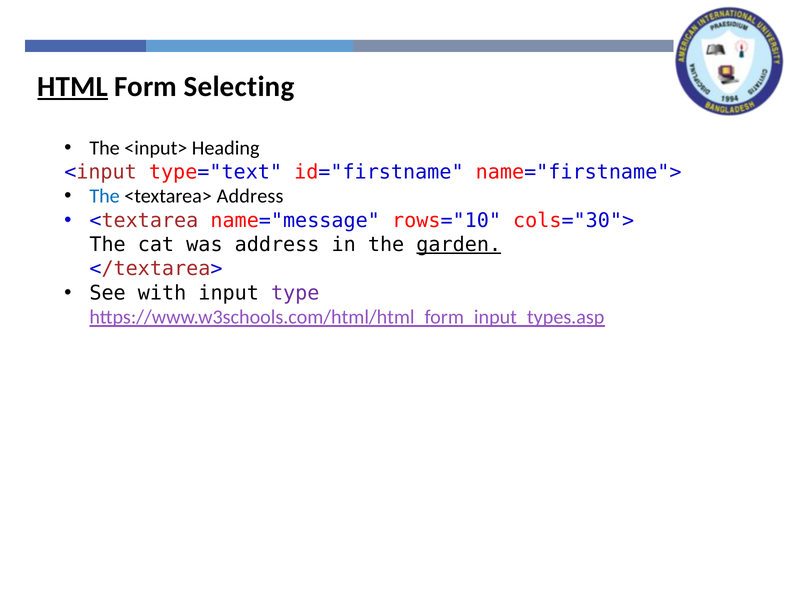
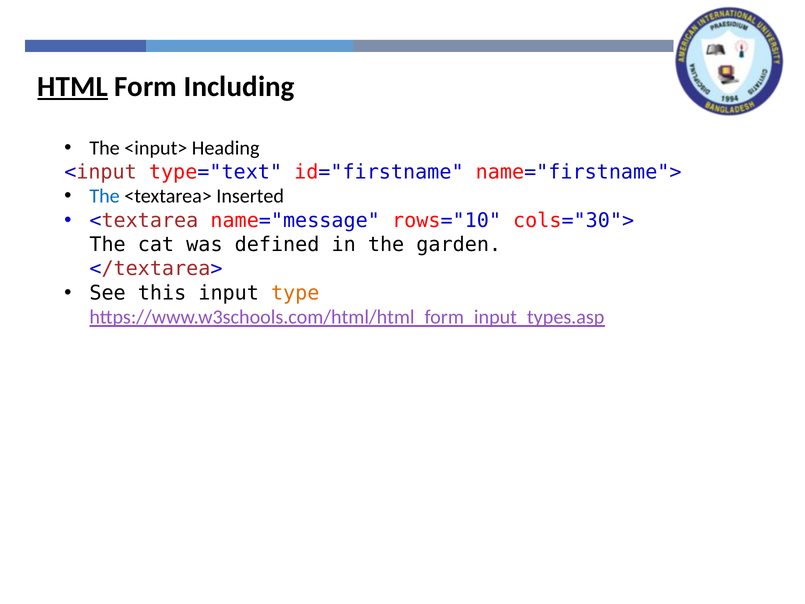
Selecting: Selecting -> Including
<textarea> Address: Address -> Inserted
was address: address -> defined
garden underline: present -> none
with: with -> this
type colour: purple -> orange
